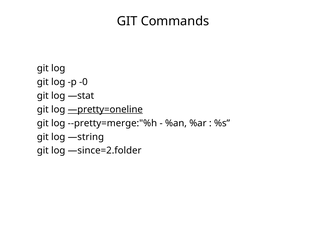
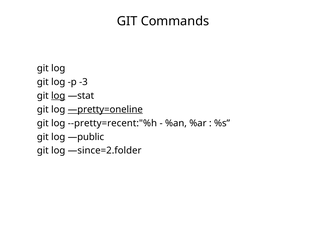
-0: -0 -> -3
log at (58, 96) underline: none -> present
--pretty=merge:"%h: --pretty=merge:"%h -> --pretty=recent:"%h
—string: —string -> —public
